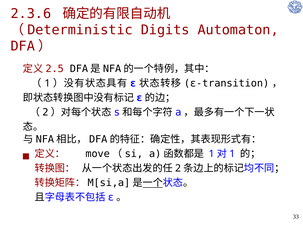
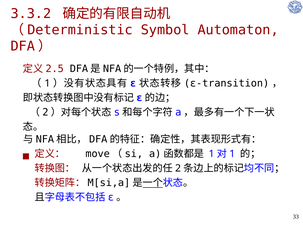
2.3.6: 2.3.6 -> 3.3.2
Digits: Digits -> Symbol
